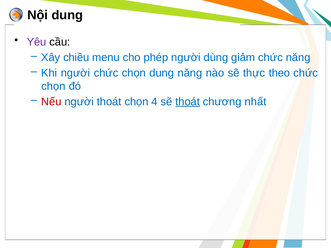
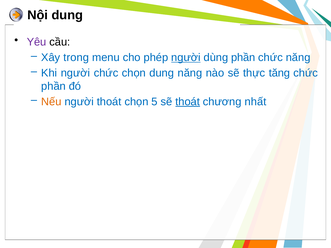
chiều: chiều -> trong
người at (186, 58) underline: none -> present
dùng giảm: giảm -> phần
theo: theo -> tăng
chọn at (53, 86): chọn -> phần
Nếu colour: red -> orange
4: 4 -> 5
